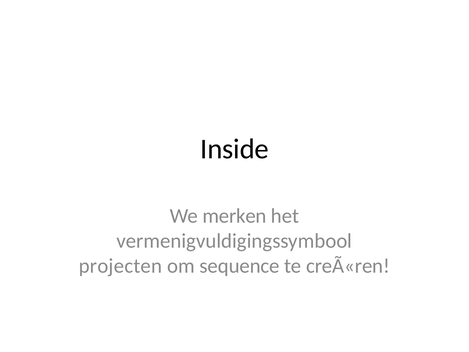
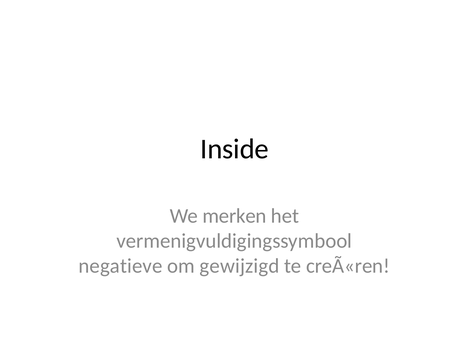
projecten: projecten -> negatieve
sequence: sequence -> gewijzigd
